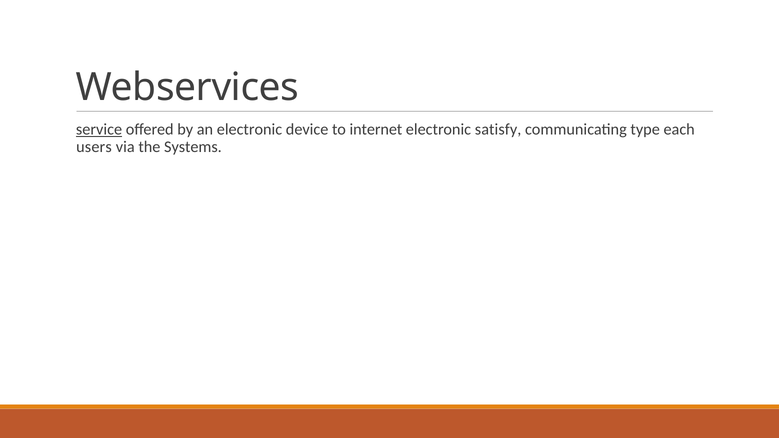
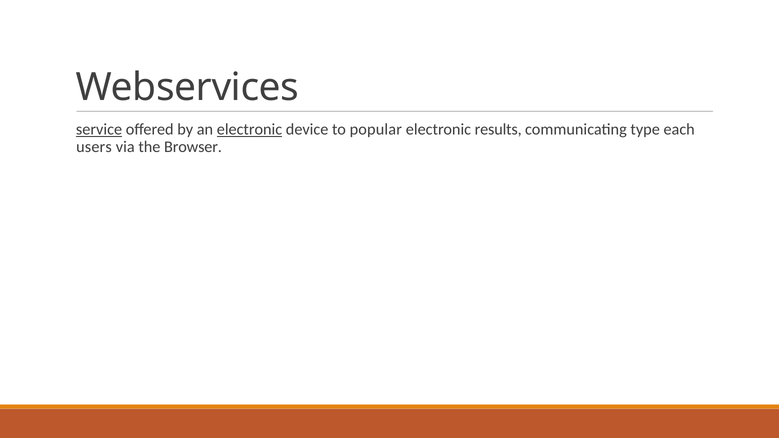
electronic at (249, 130) underline: none -> present
internet: internet -> popular
satisfy: satisfy -> results
Systems: Systems -> Browser
